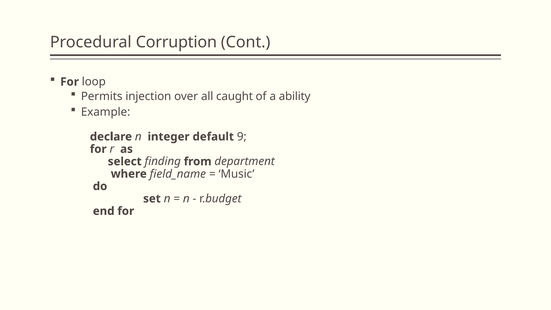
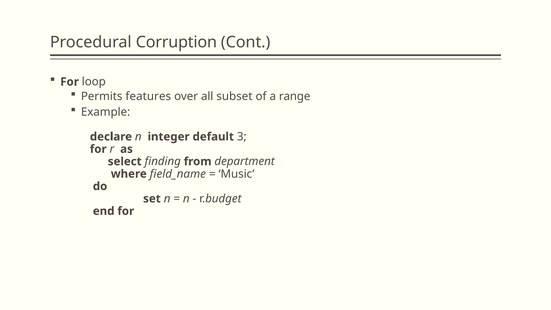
injection: injection -> features
caught: caught -> subset
ability: ability -> range
9: 9 -> 3
